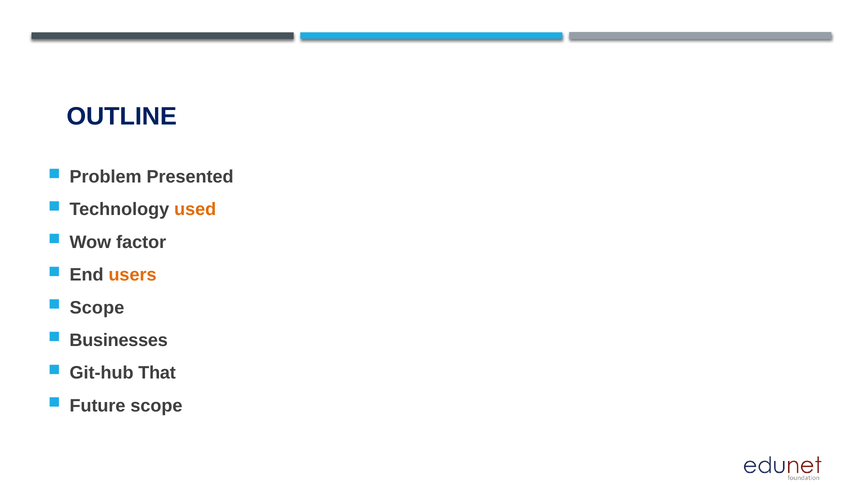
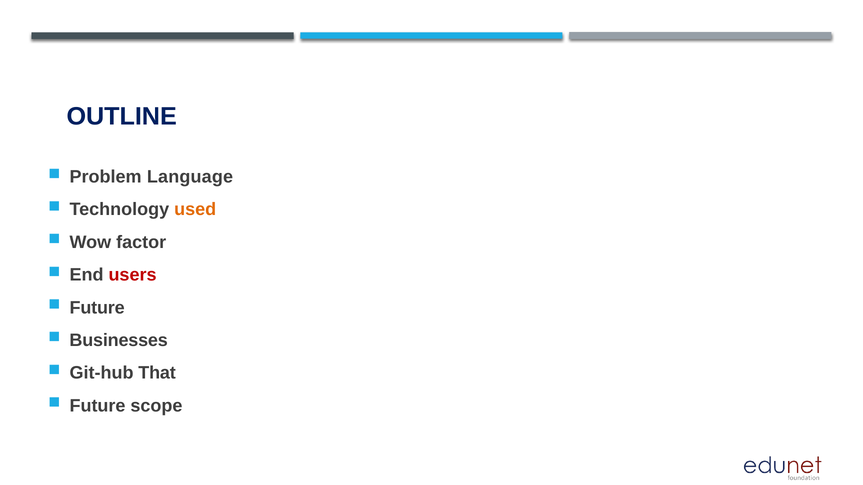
Presented: Presented -> Language
users colour: orange -> red
Scope at (97, 308): Scope -> Future
